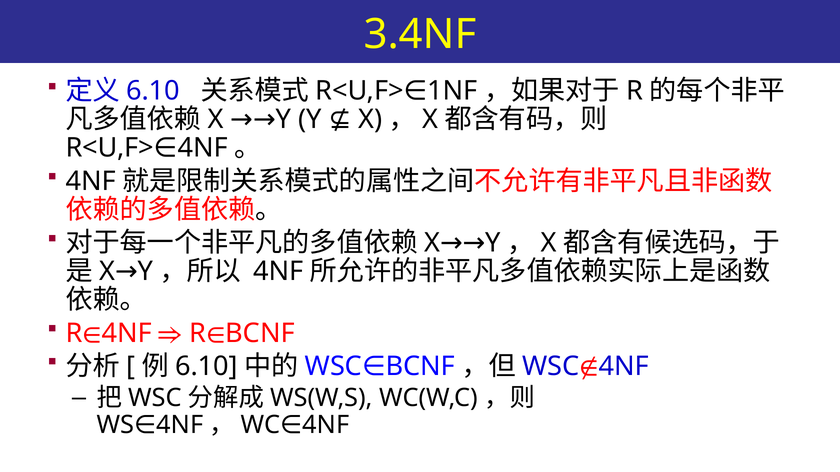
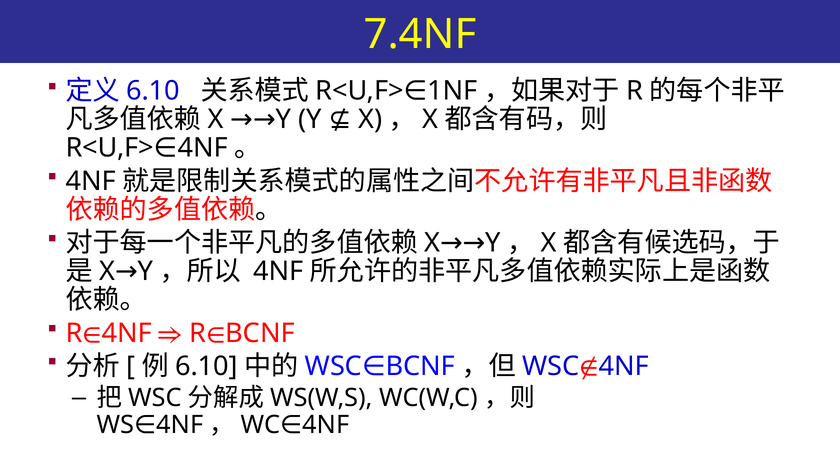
3.4NF: 3.4NF -> 7.4NF
